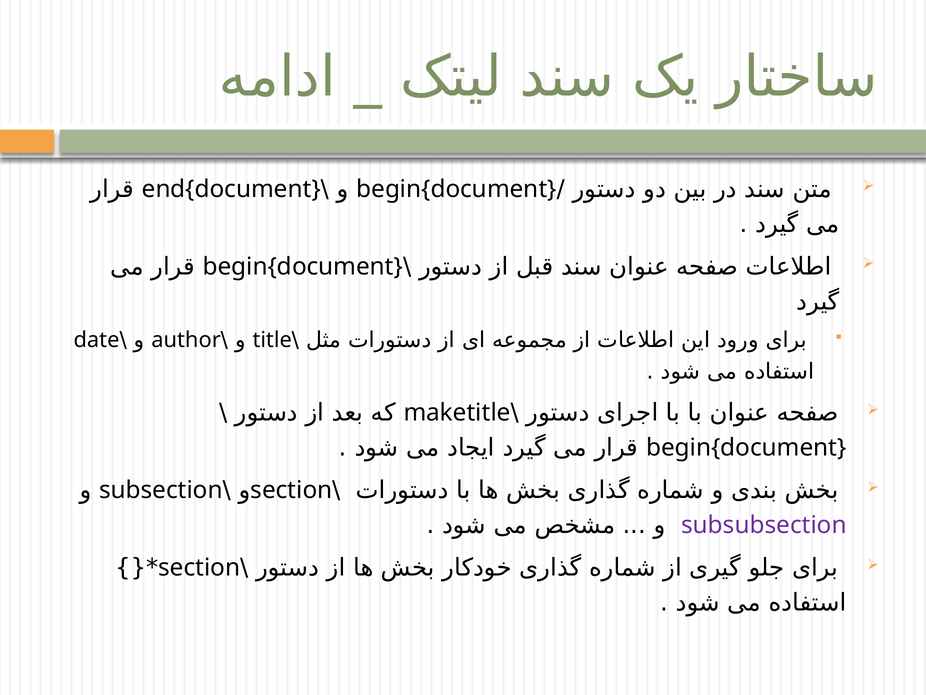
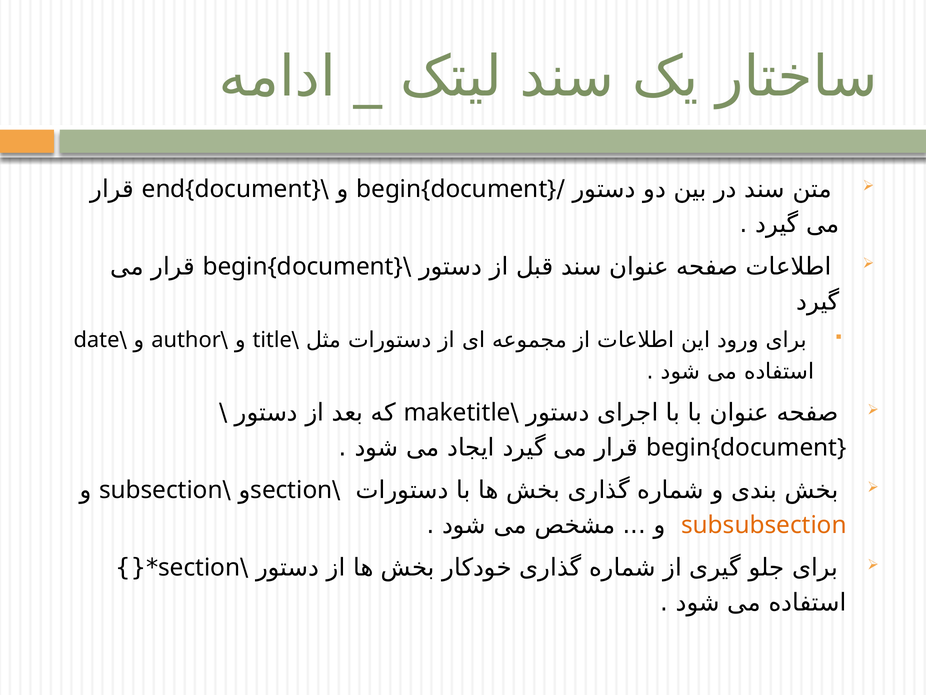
subsubsection colour: purple -> orange
